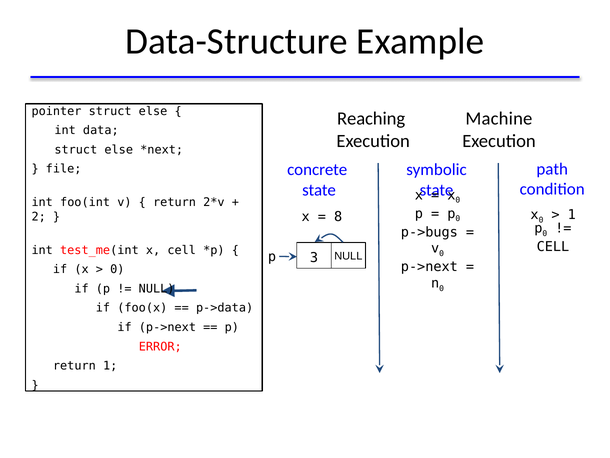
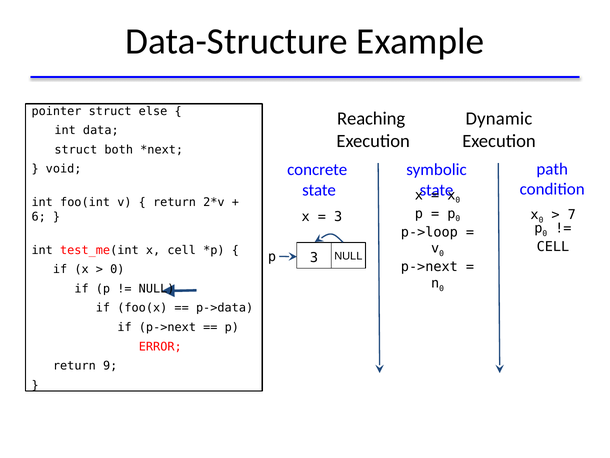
Machine: Machine -> Dynamic
else at (119, 150): else -> both
file: file -> void
1 at (572, 215): 1 -> 7
8 at (338, 217): 8 -> 3
2: 2 -> 6
p->bugs: p->bugs -> p->loop
return 1: 1 -> 9
